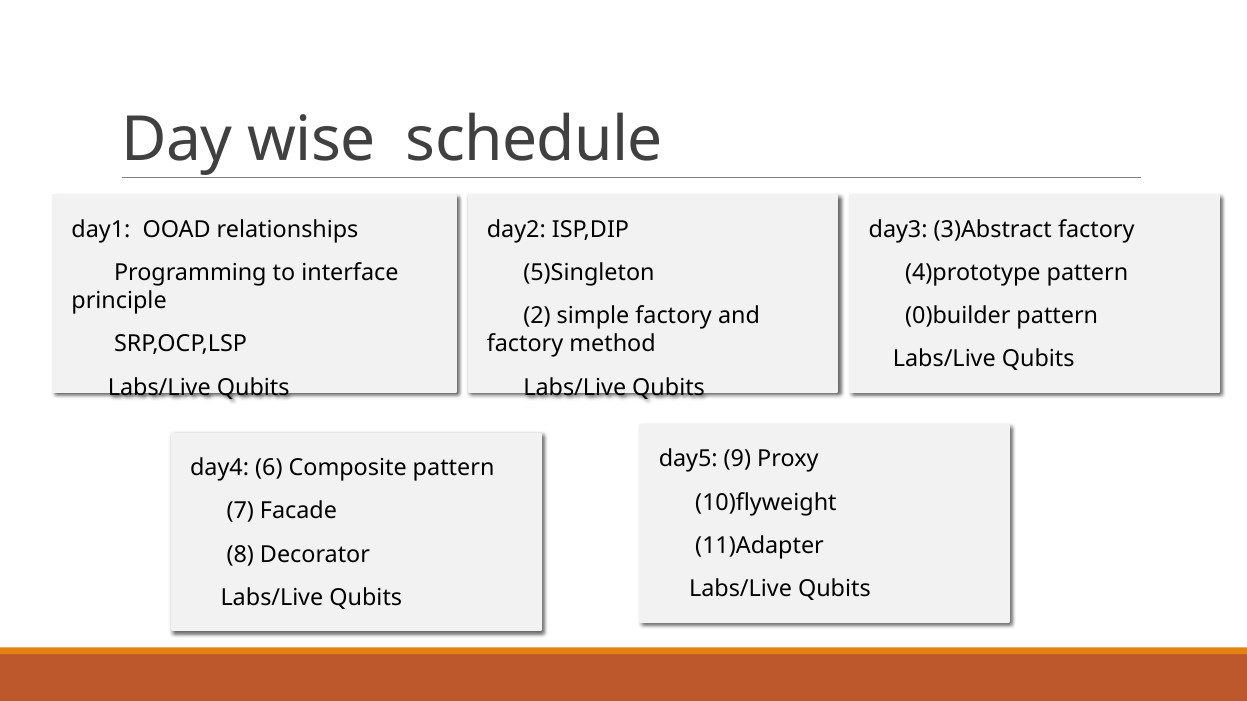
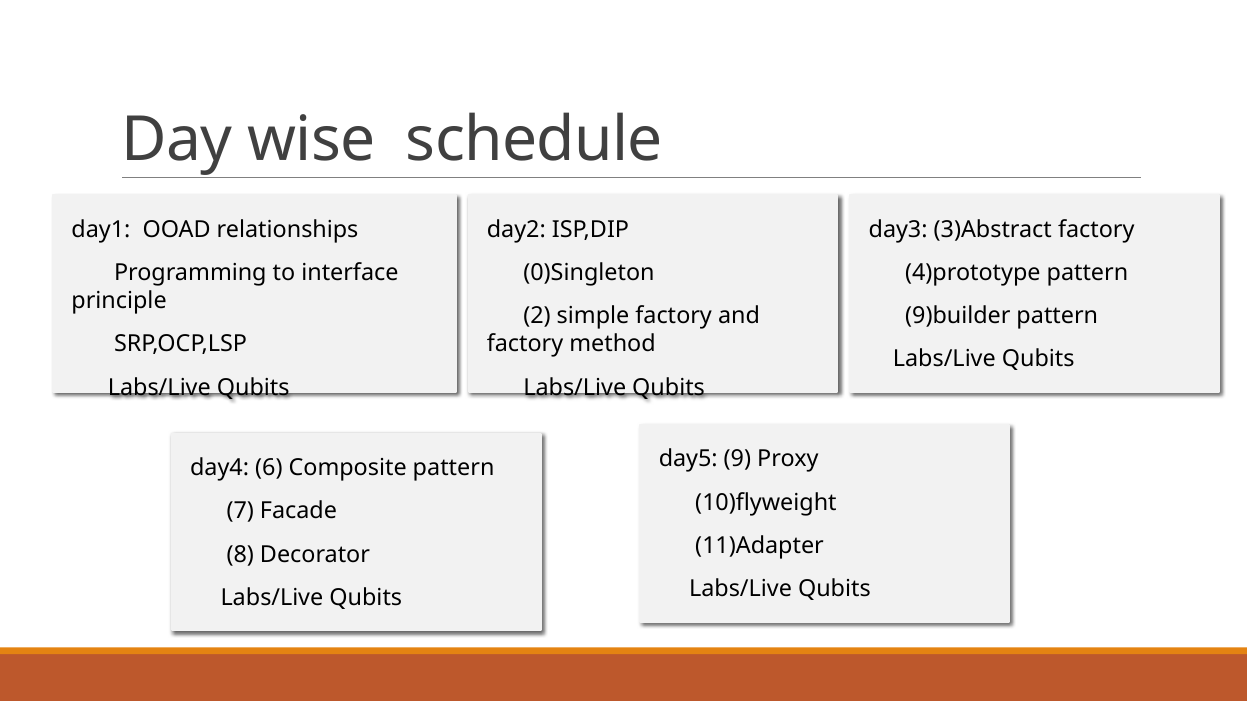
5)Singleton: 5)Singleton -> 0)Singleton
0)builder: 0)builder -> 9)builder
